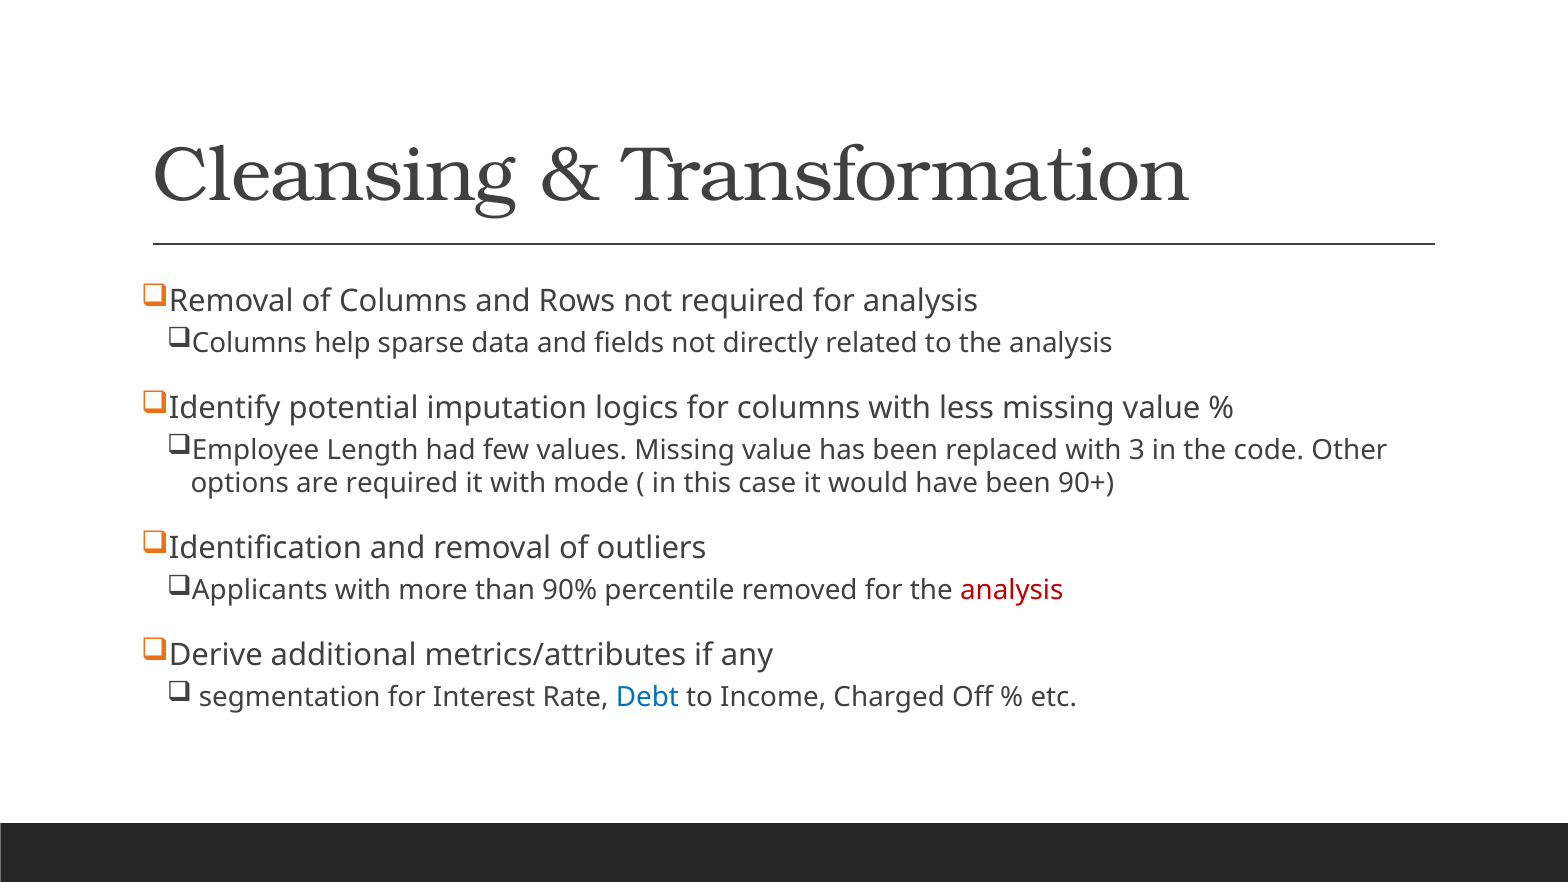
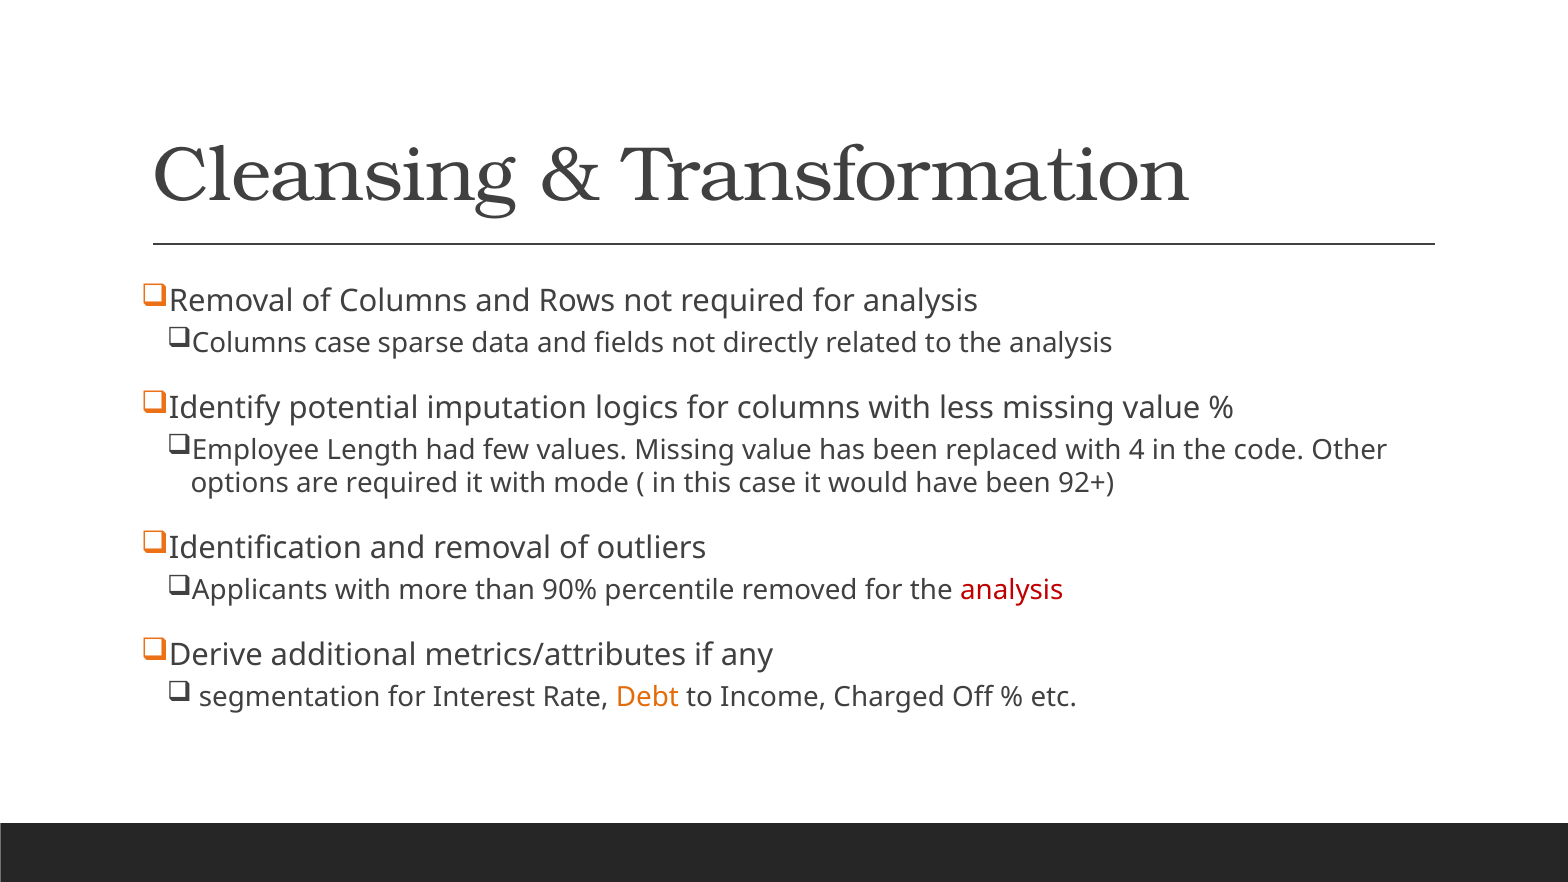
Columns help: help -> case
3: 3 -> 4
90+: 90+ -> 92+
Debt colour: blue -> orange
